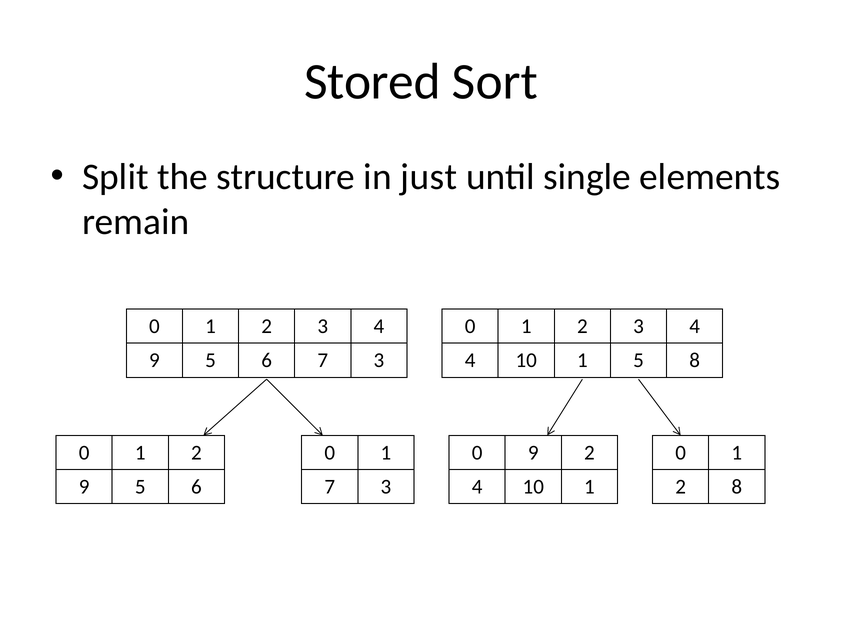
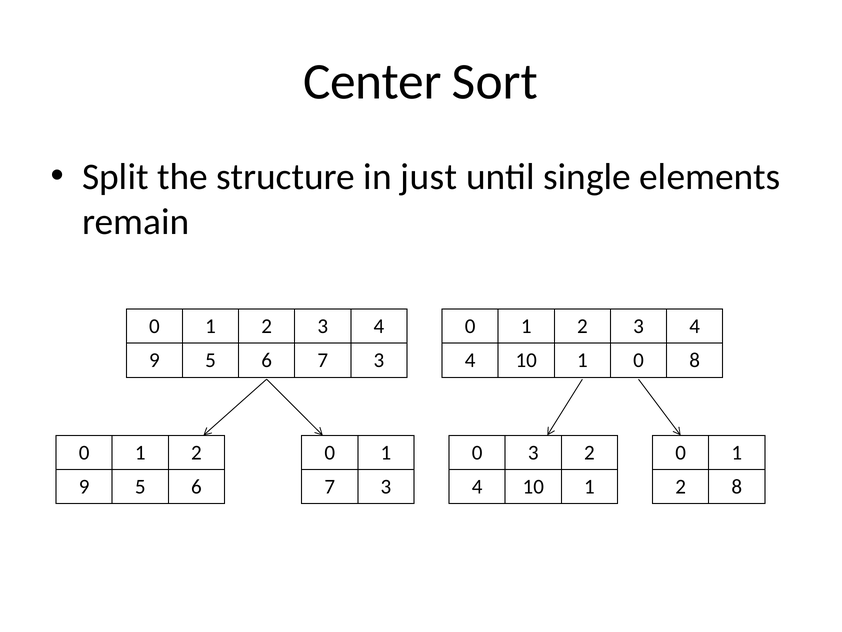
Stored: Stored -> Center
5 at (638, 360): 5 -> 0
0 9: 9 -> 3
